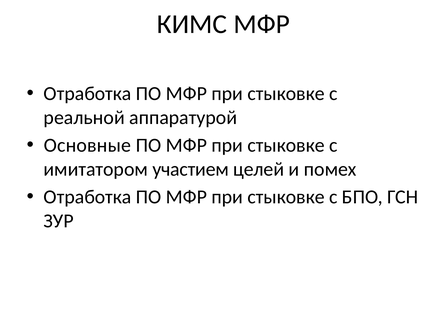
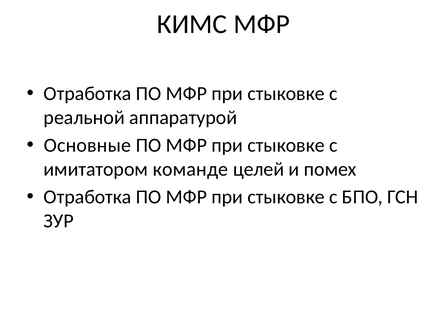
участием: участием -> команде
